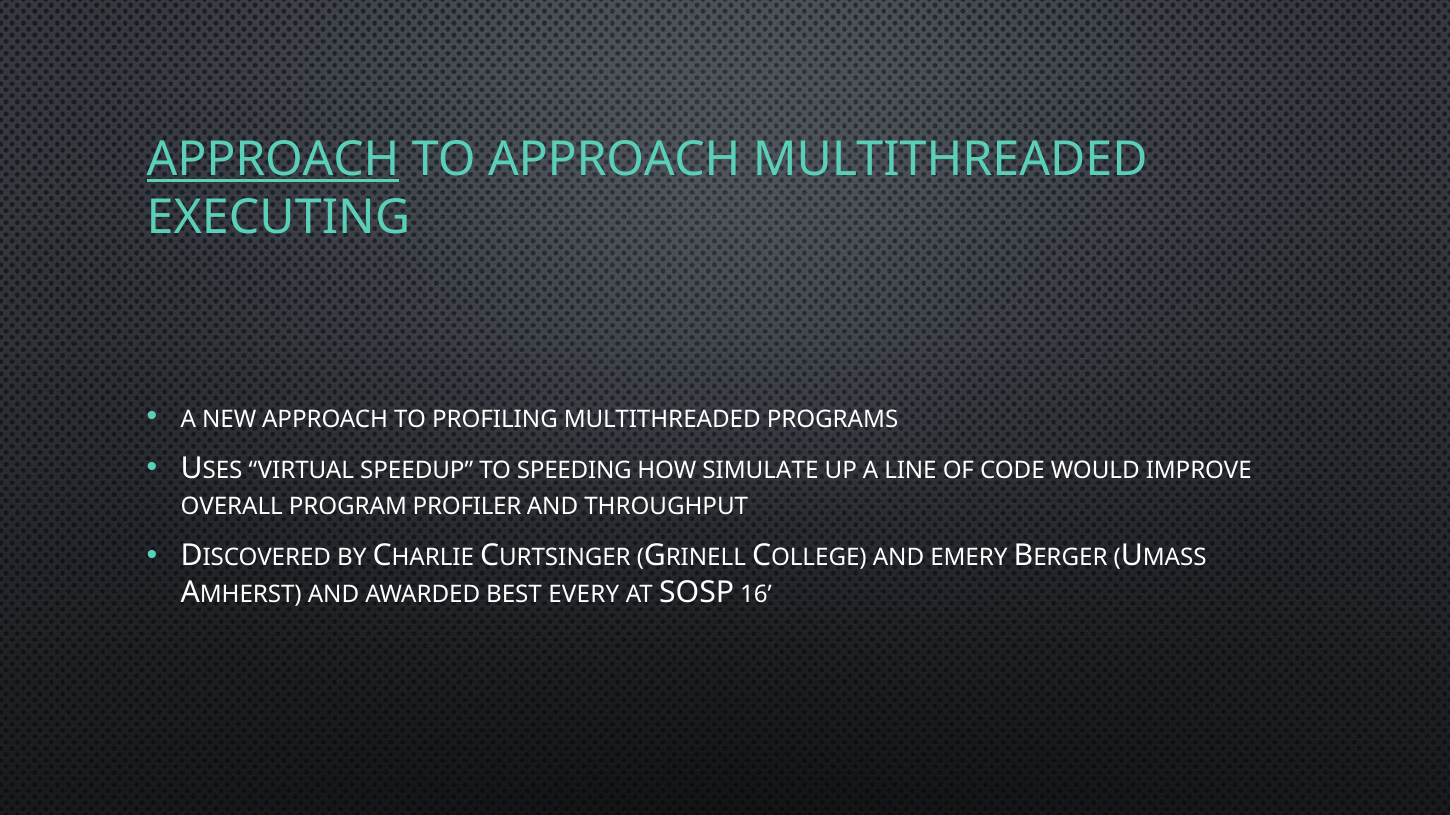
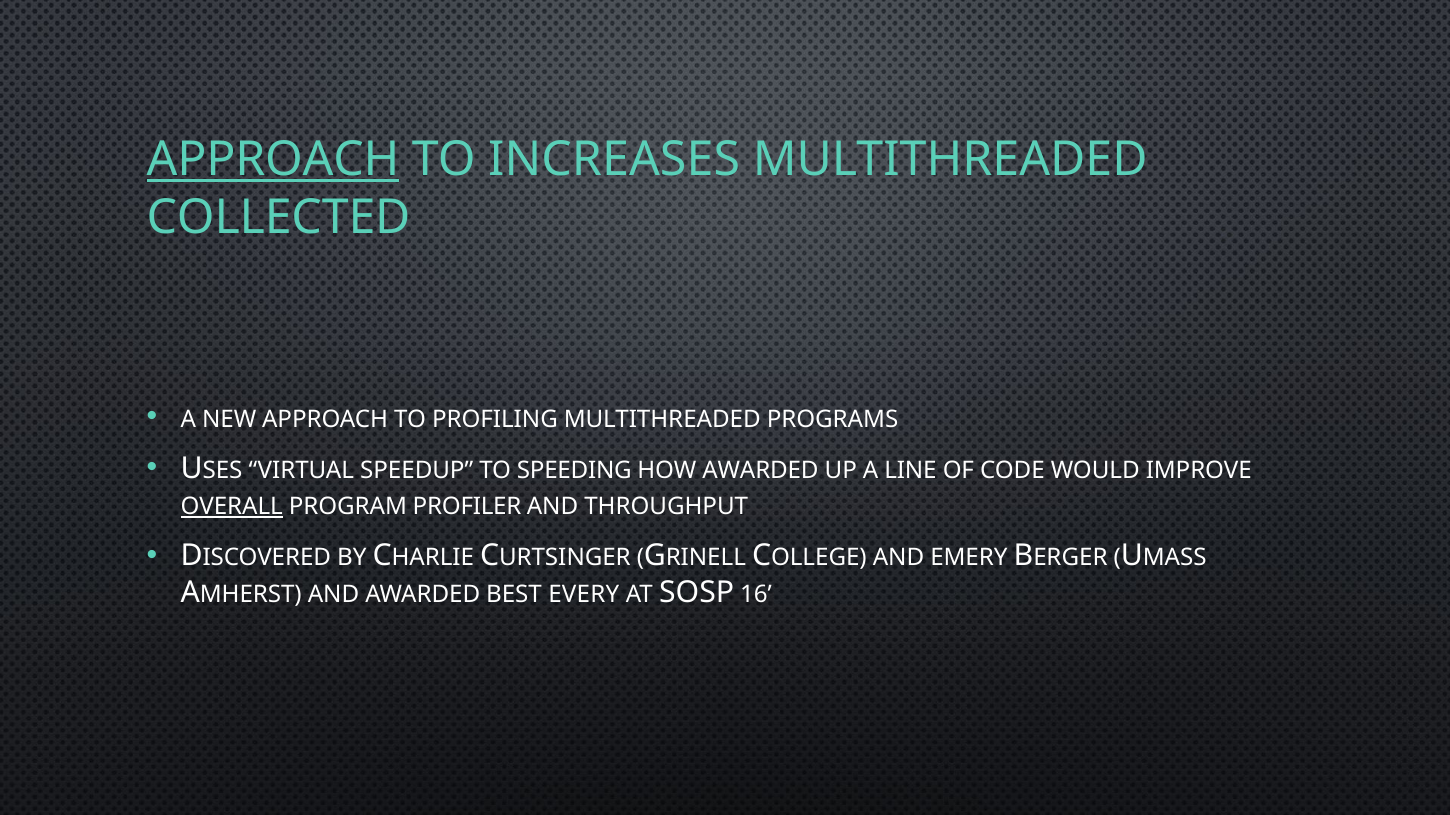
TO APPROACH: APPROACH -> INCREASES
EXECUTING: EXECUTING -> COLLECTED
HOW SIMULATE: SIMULATE -> AWARDED
OVERALL underline: none -> present
